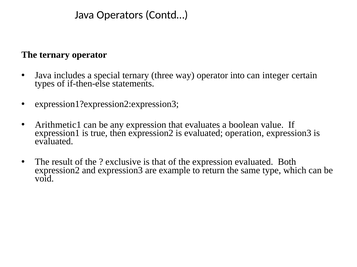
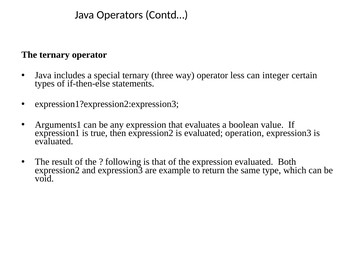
into: into -> less
Arithmetic1: Arithmetic1 -> Arguments1
exclusive: exclusive -> following
